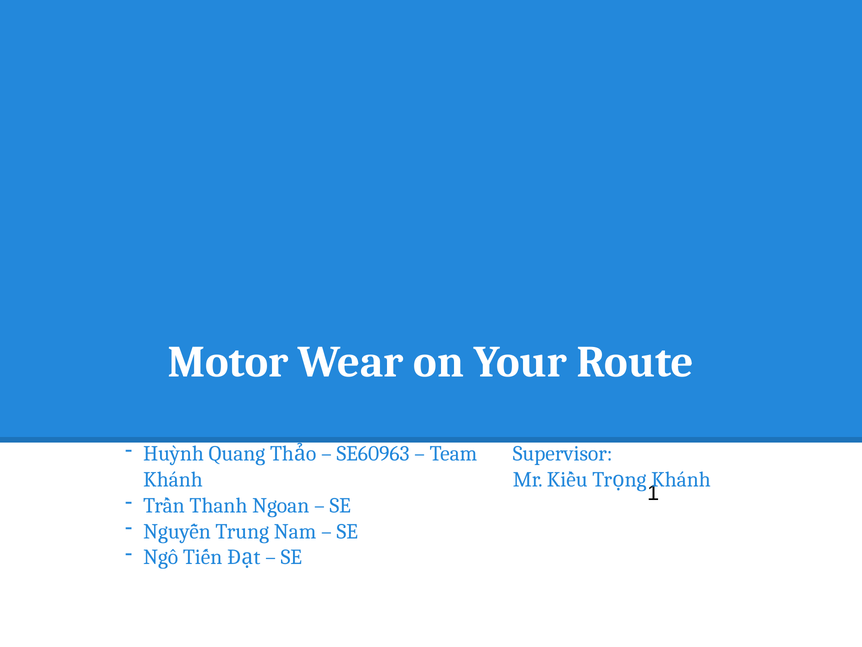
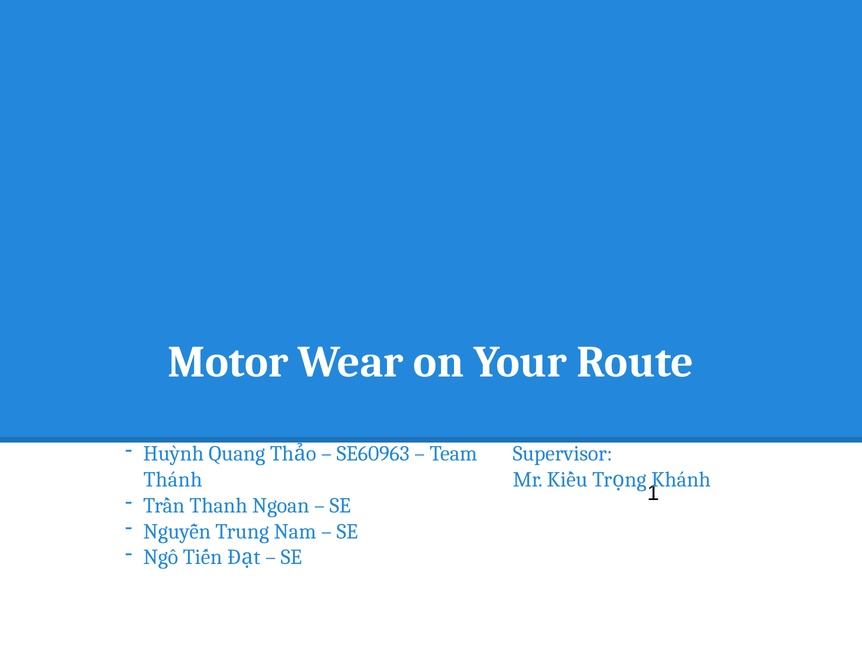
Khánh at (173, 479): Khánh -> Thánh
